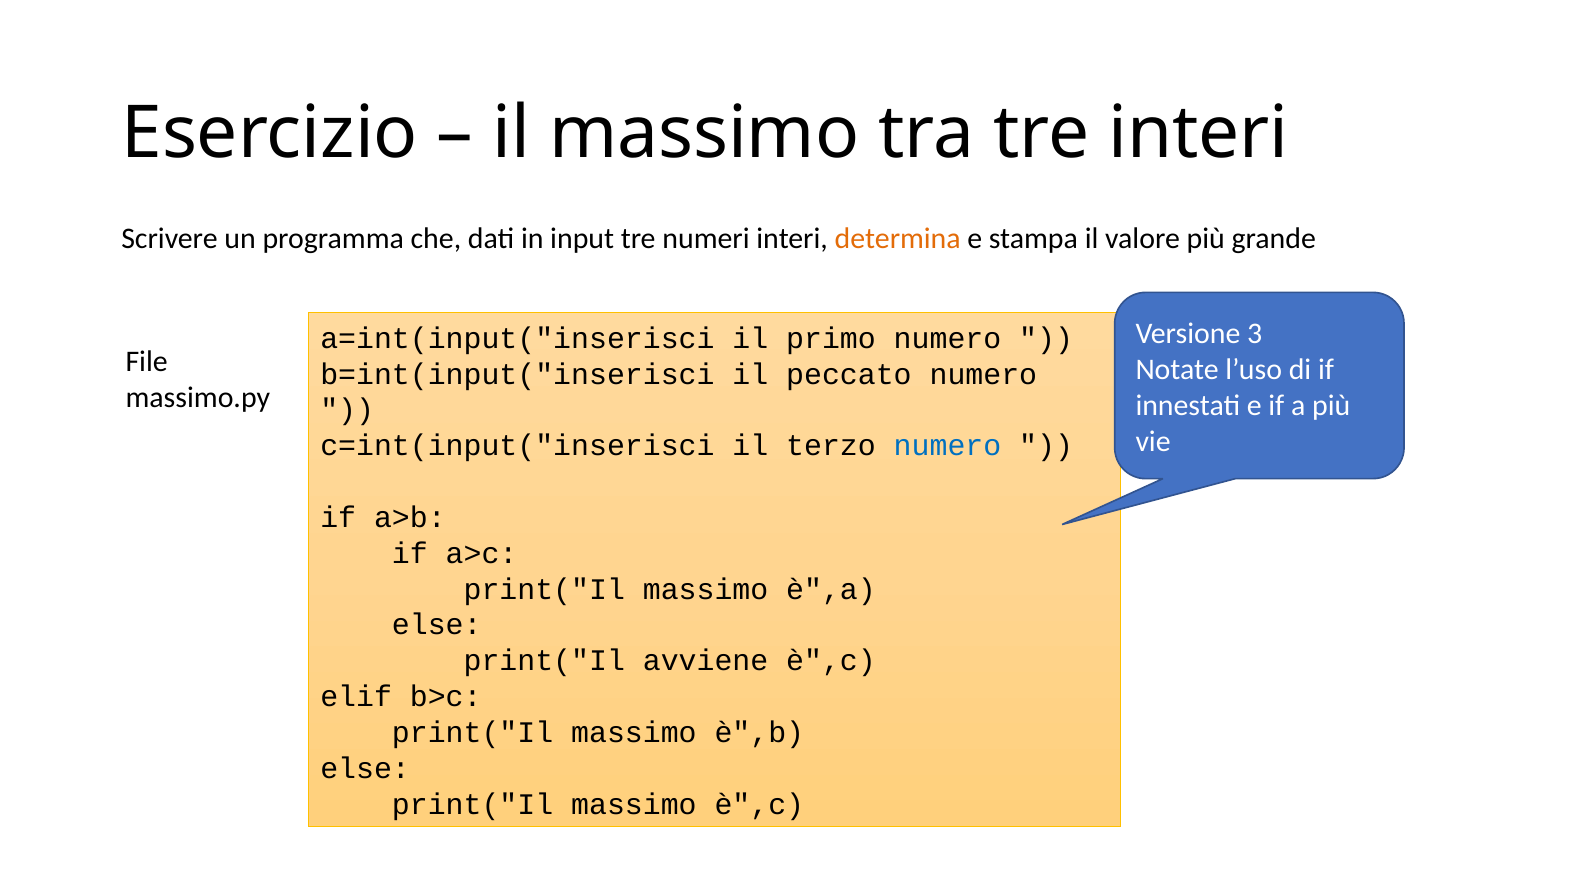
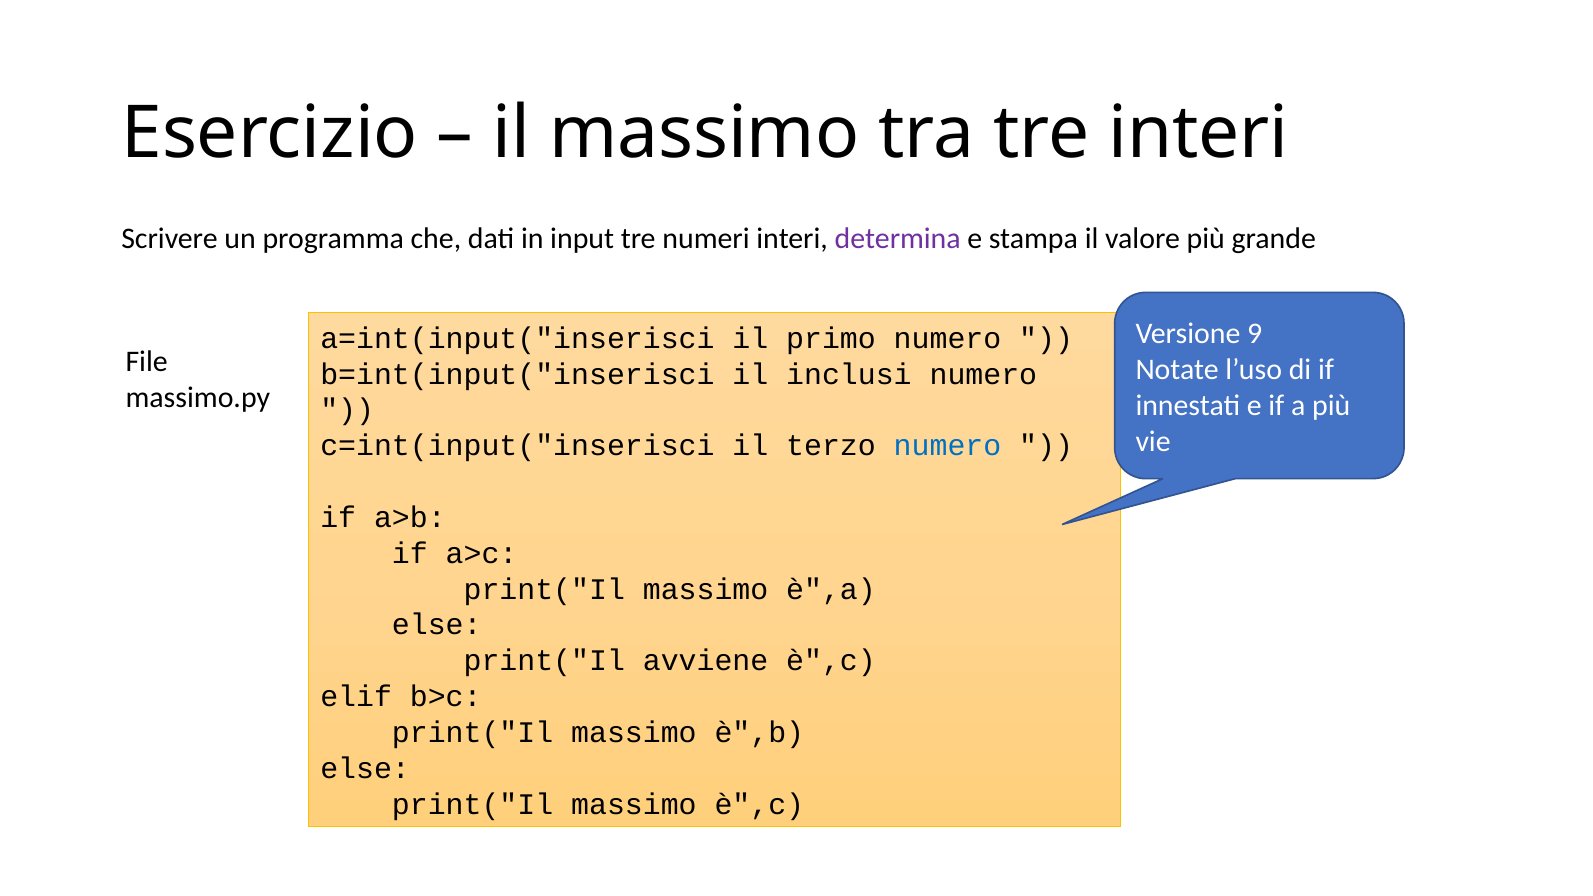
determina colour: orange -> purple
3: 3 -> 9
peccato: peccato -> inclusi
